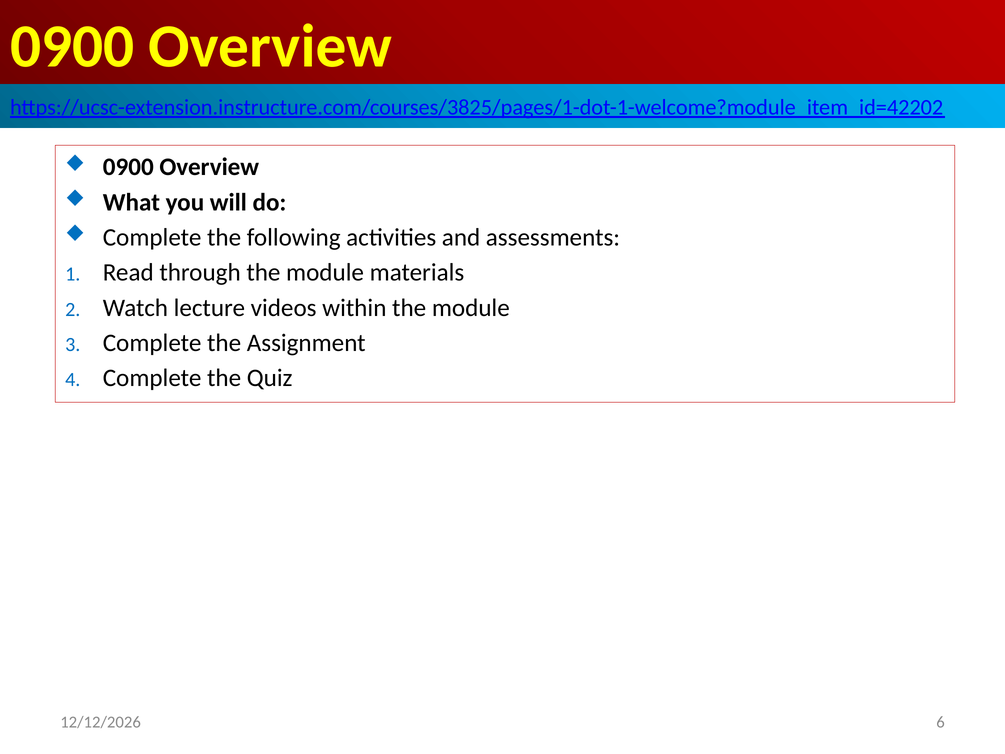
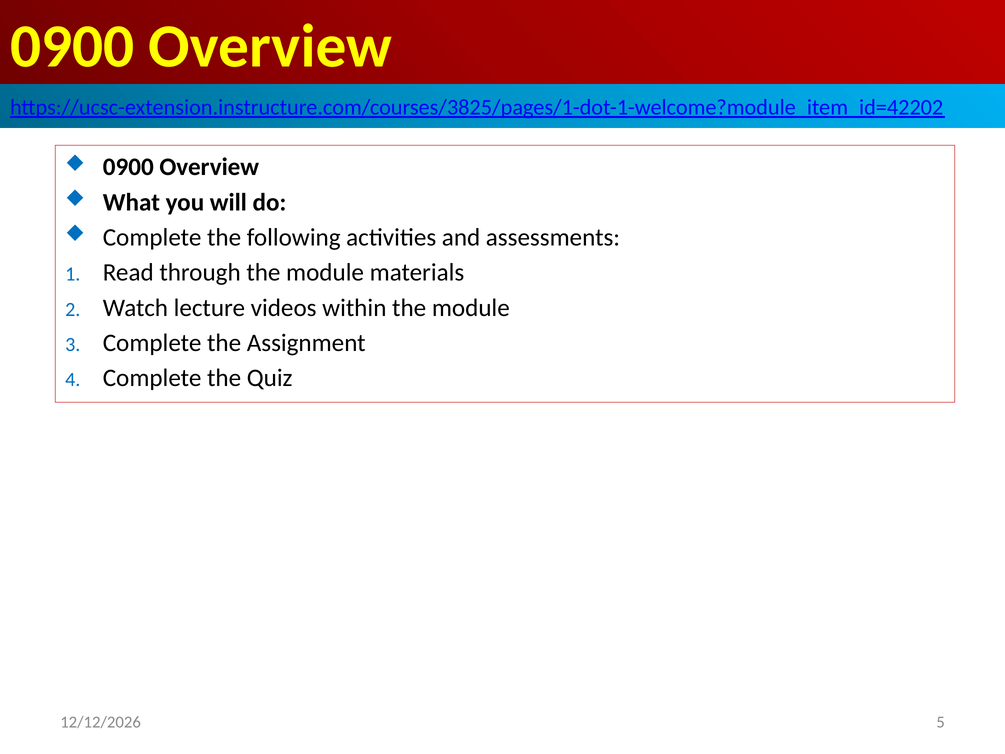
6: 6 -> 5
